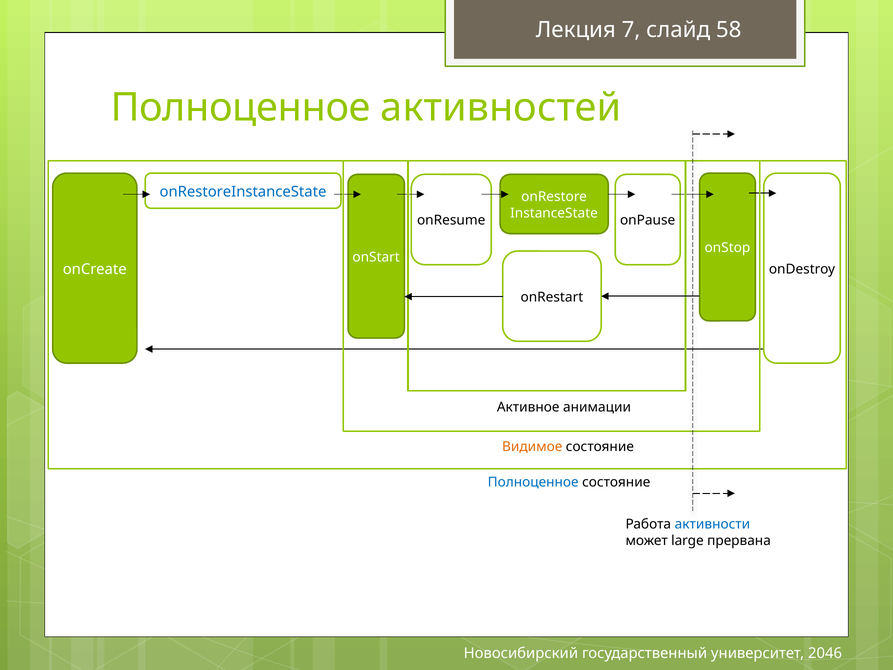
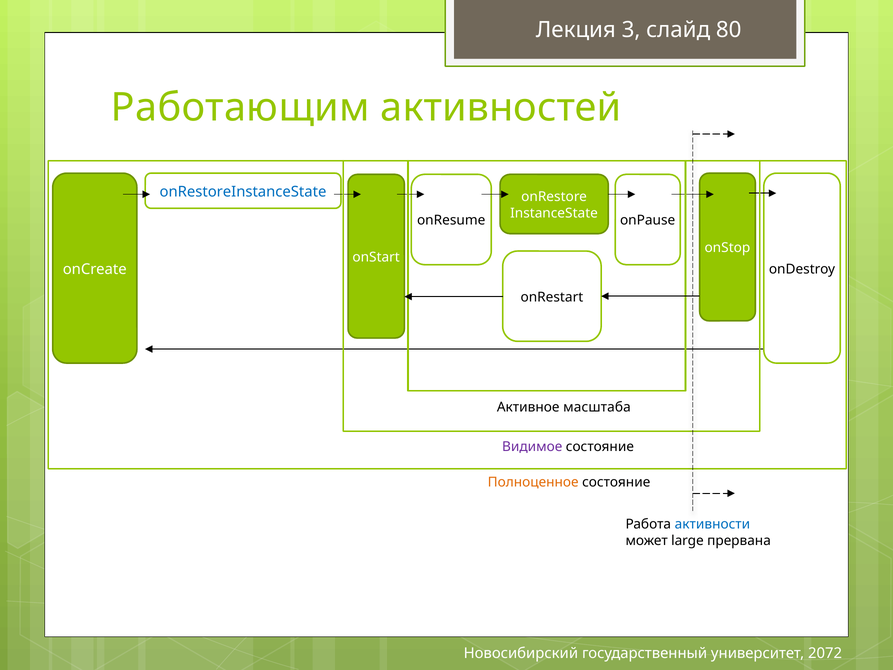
7: 7 -> 3
58: 58 -> 80
Полноценное at (241, 108): Полноценное -> Работающим
анимации: анимации -> масштаба
Видимое colour: orange -> purple
Полноценное at (533, 482) colour: blue -> orange
2046: 2046 -> 2072
